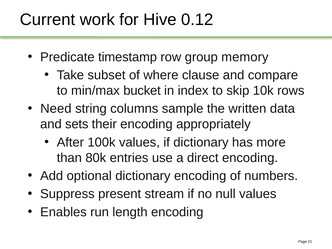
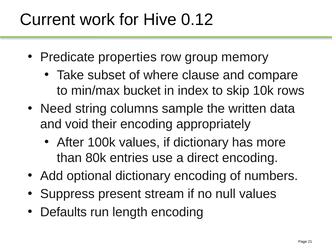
timestamp: timestamp -> properties
sets: sets -> void
Enables: Enables -> Defaults
